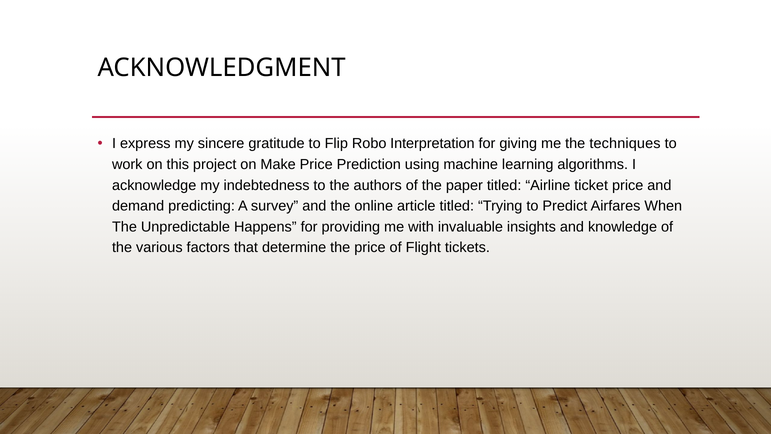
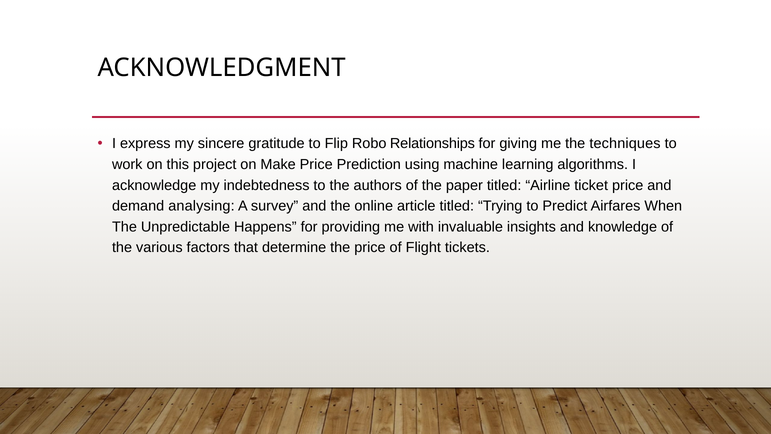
Interpretation: Interpretation -> Relationships
predicting: predicting -> analysing
